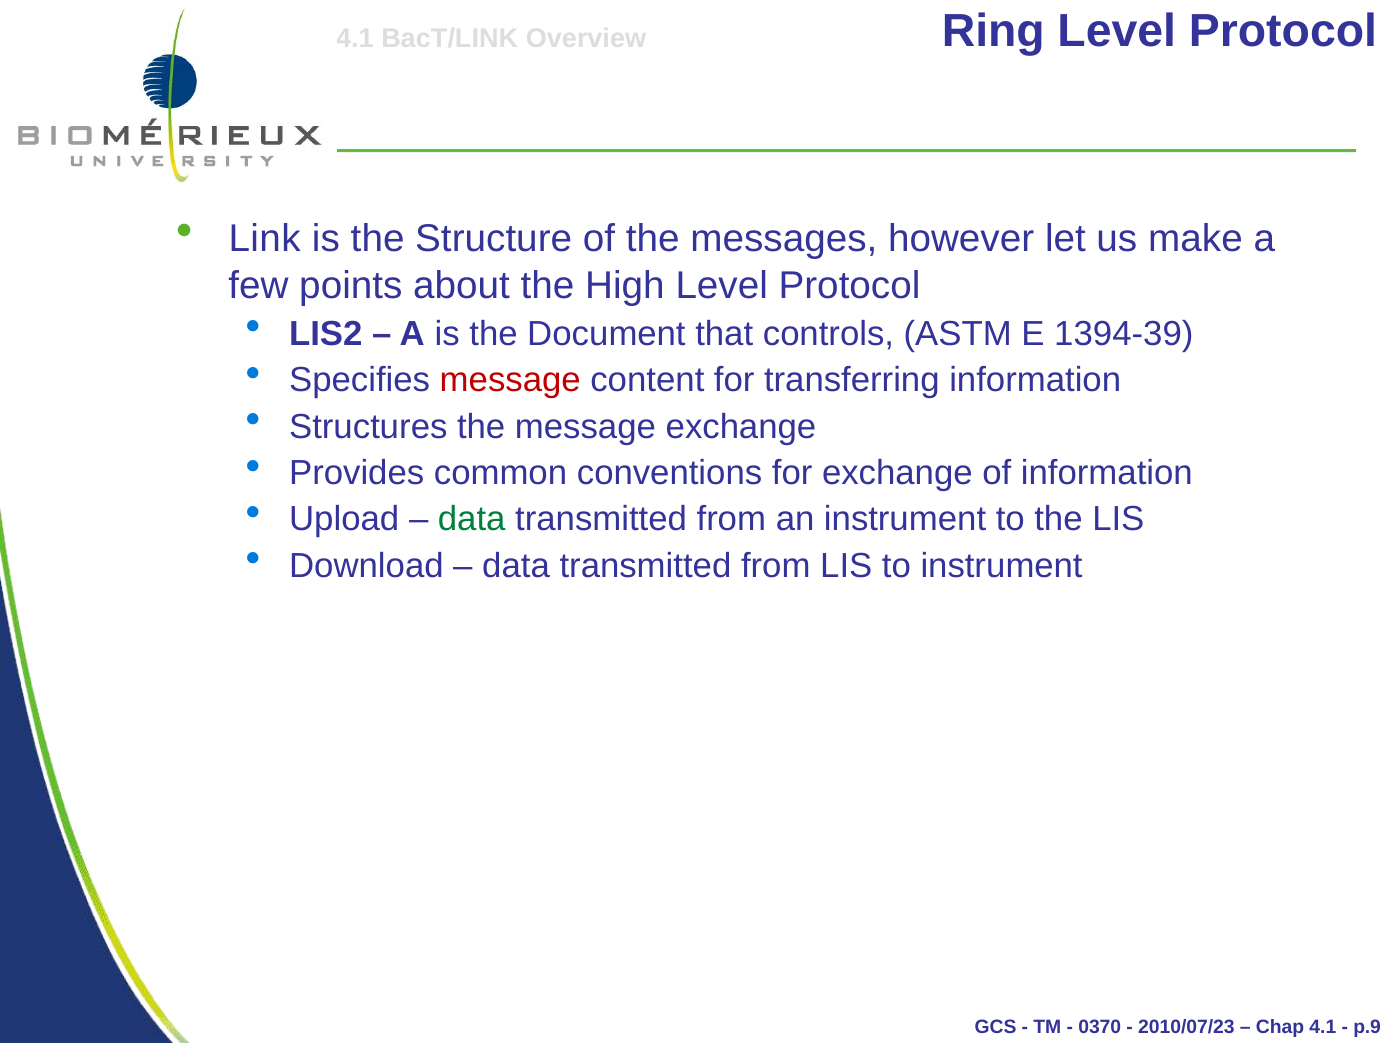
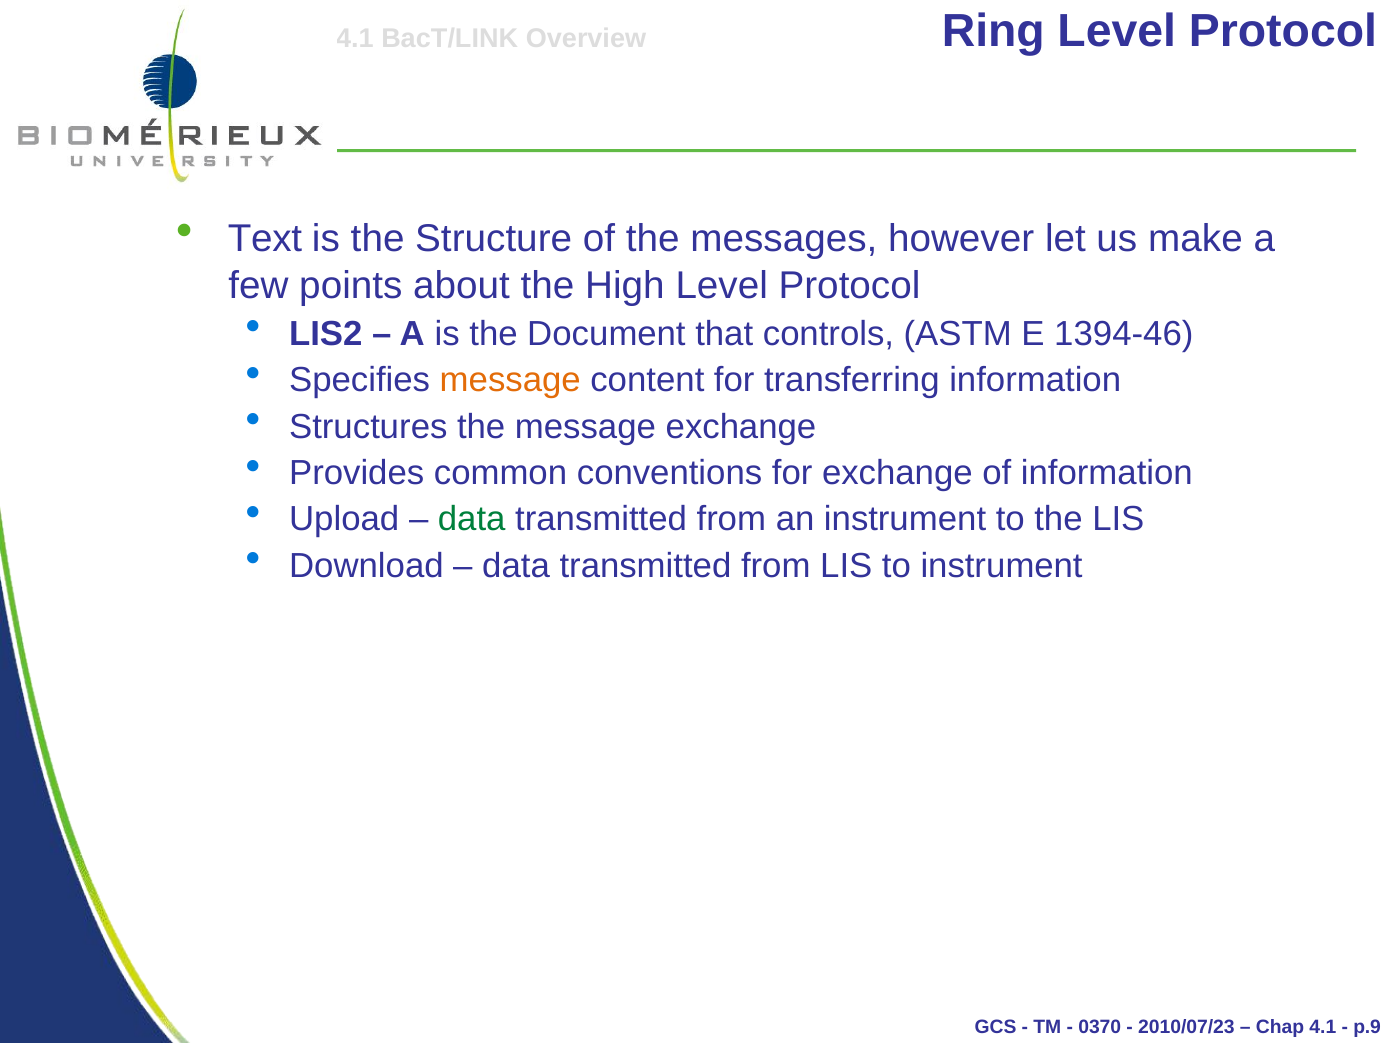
Link: Link -> Text
1394-39: 1394-39 -> 1394-46
message at (510, 380) colour: red -> orange
